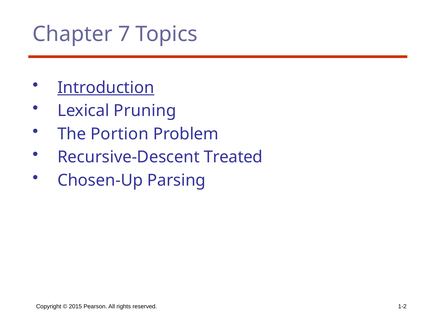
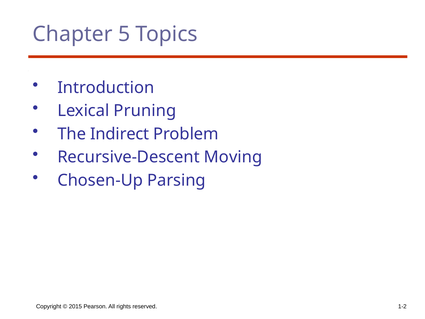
7: 7 -> 5
Introduction underline: present -> none
Portion: Portion -> Indirect
Treated: Treated -> Moving
